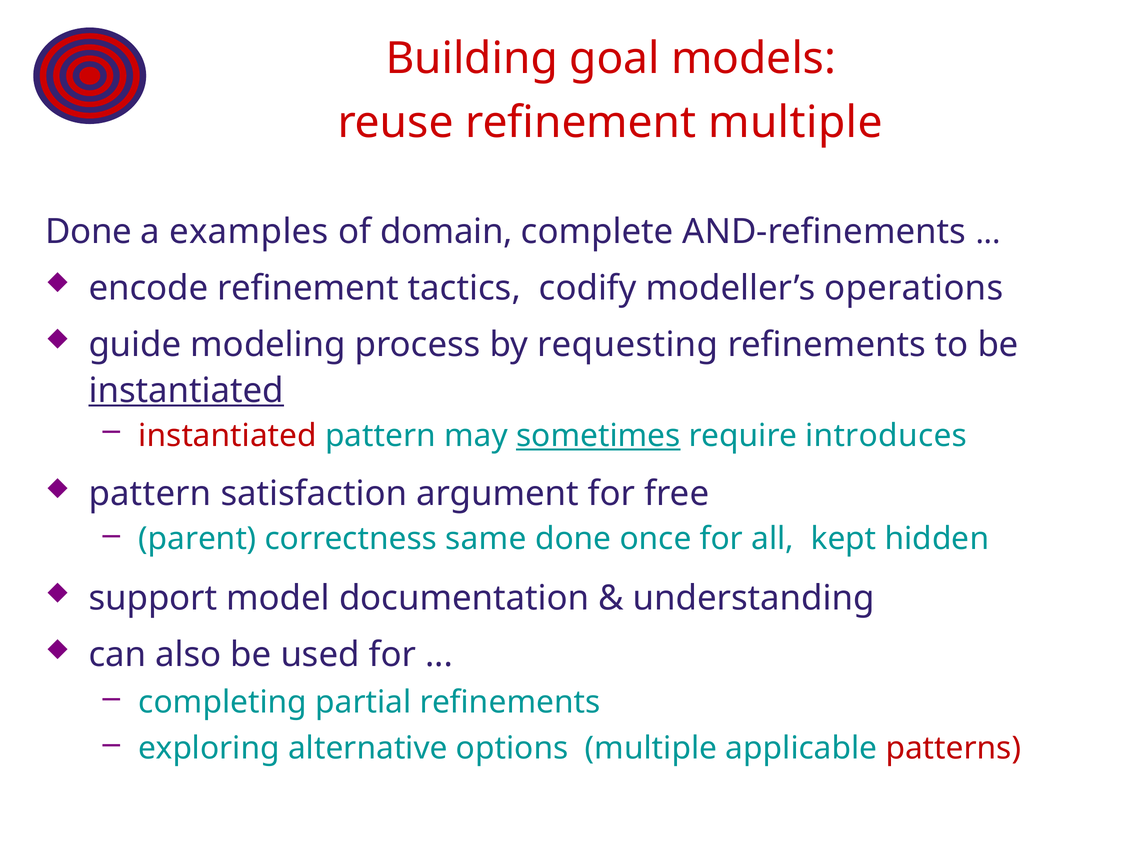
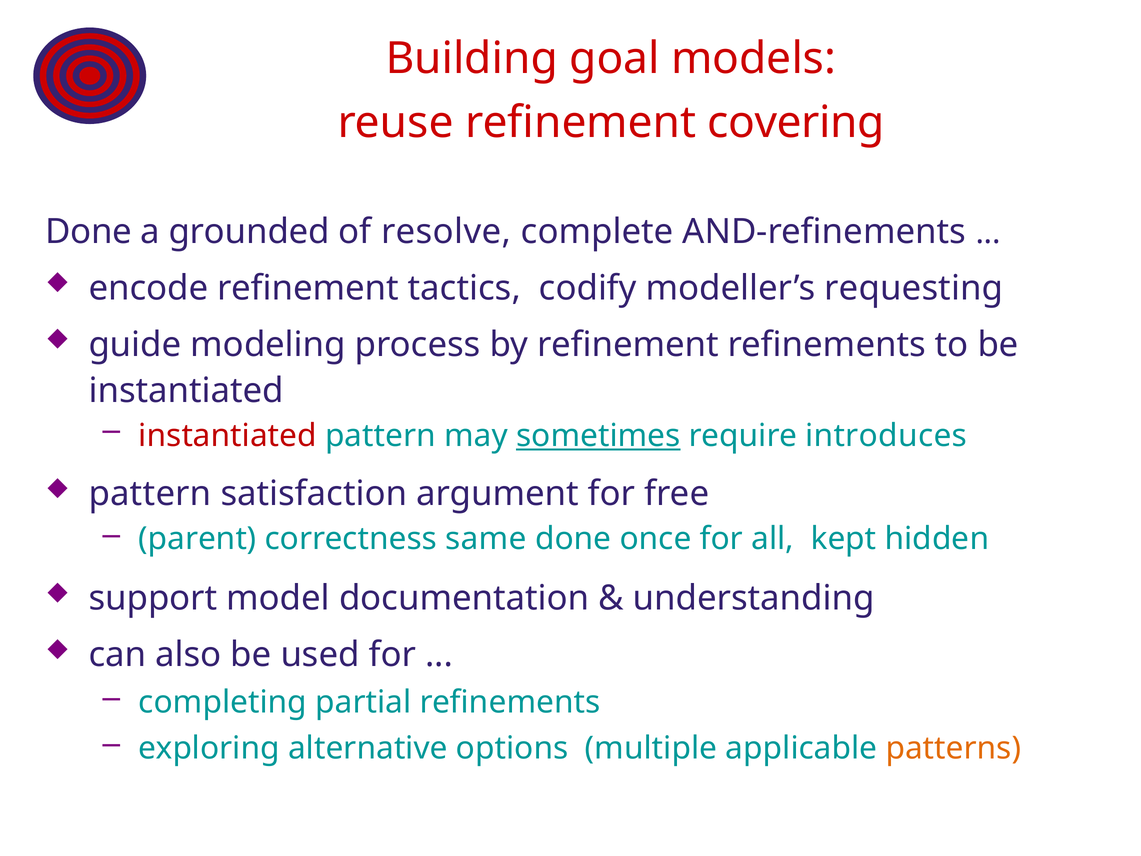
refinement multiple: multiple -> covering
examples: examples -> grounded
domain: domain -> resolve
operations: operations -> requesting
by requesting: requesting -> refinement
instantiated at (186, 390) underline: present -> none
patterns colour: red -> orange
